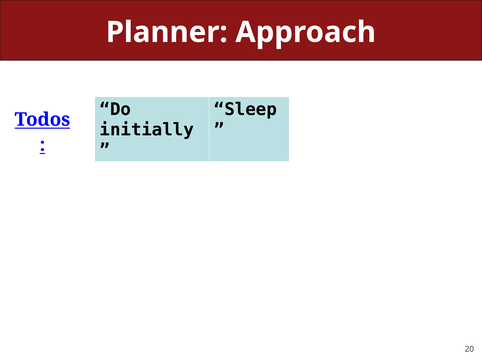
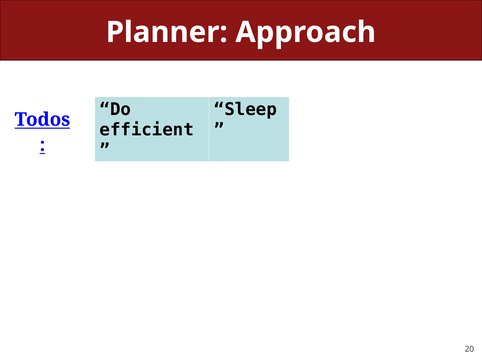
initially: initially -> efficient
